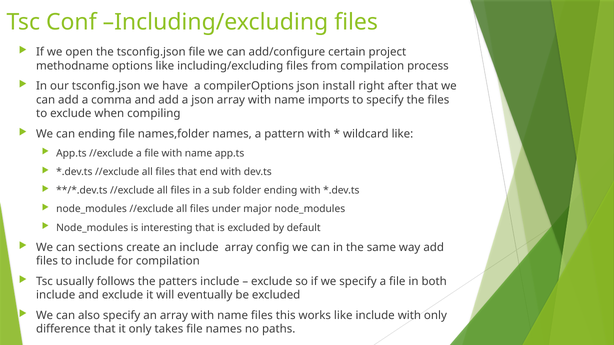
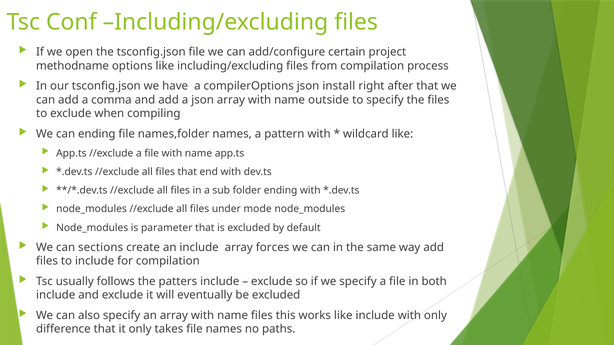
imports: imports -> outside
major: major -> mode
interesting: interesting -> parameter
config: config -> forces
